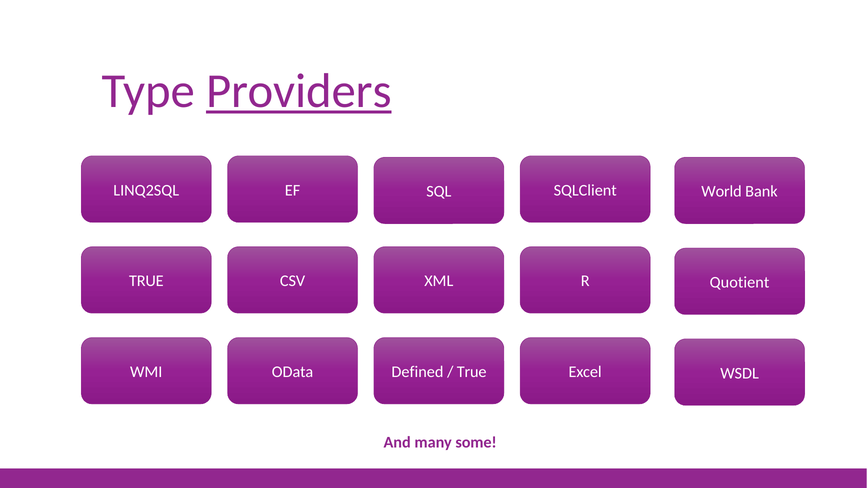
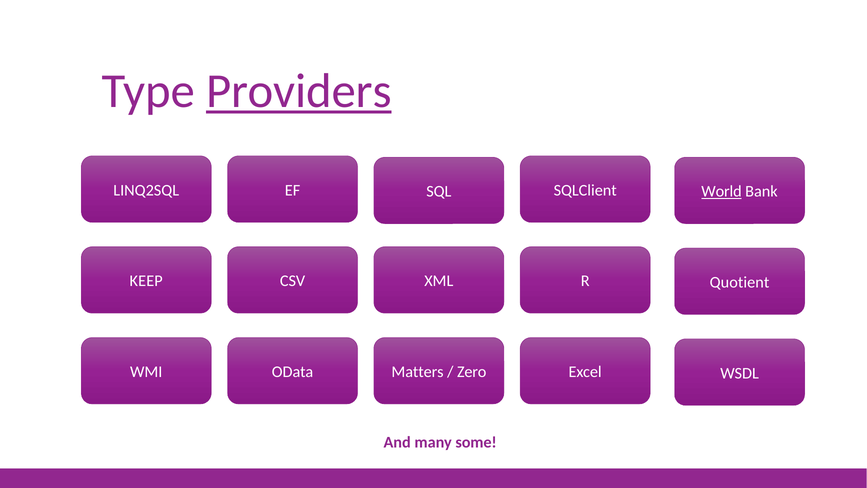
World underline: none -> present
TRUE at (146, 281): TRUE -> KEEP
Defined: Defined -> Matters
True at (472, 372): True -> Zero
